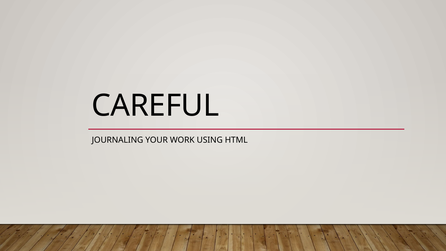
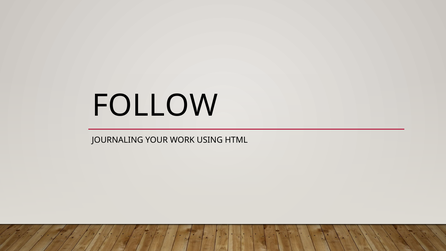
CAREFUL: CAREFUL -> FOLLOW
